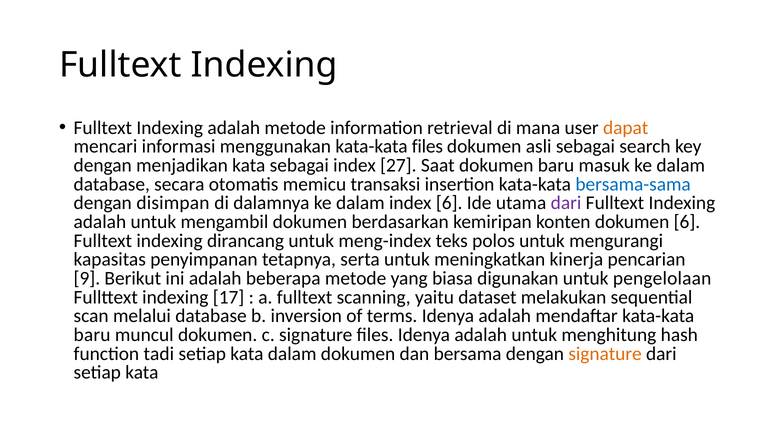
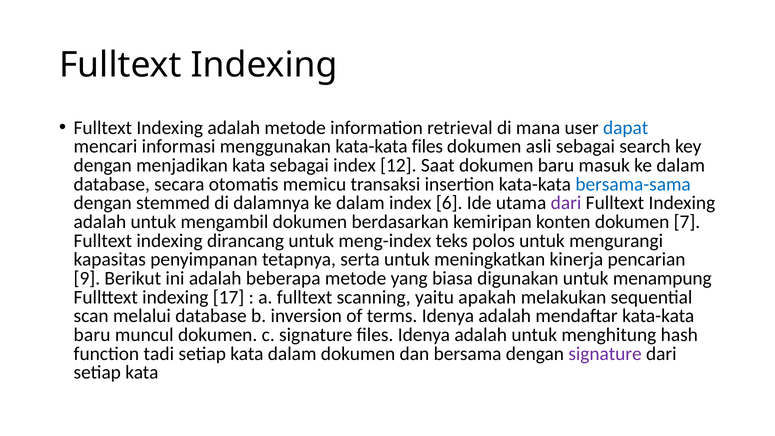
dapat colour: orange -> blue
27: 27 -> 12
disimpan: disimpan -> stemmed
dokumen 6: 6 -> 7
pengelolaan: pengelolaan -> menampung
dataset: dataset -> apakah
signature at (605, 354) colour: orange -> purple
